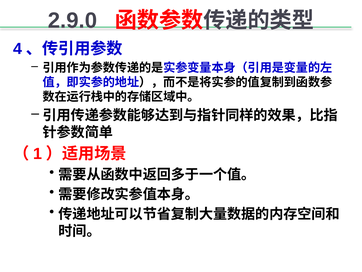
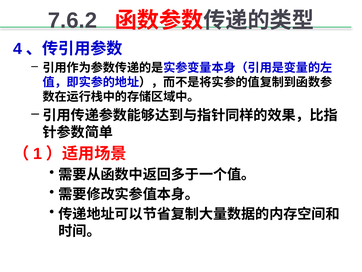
2.9.0: 2.9.0 -> 7.6.2
